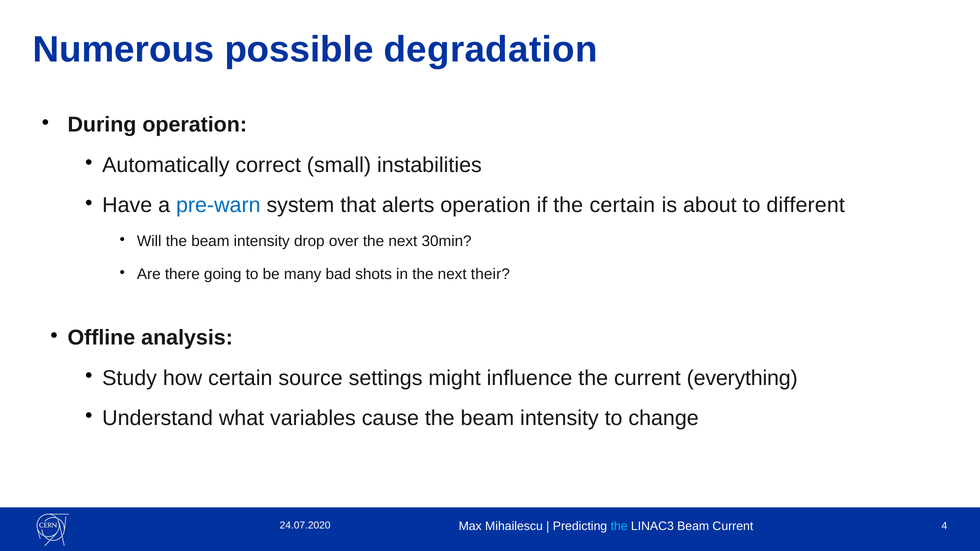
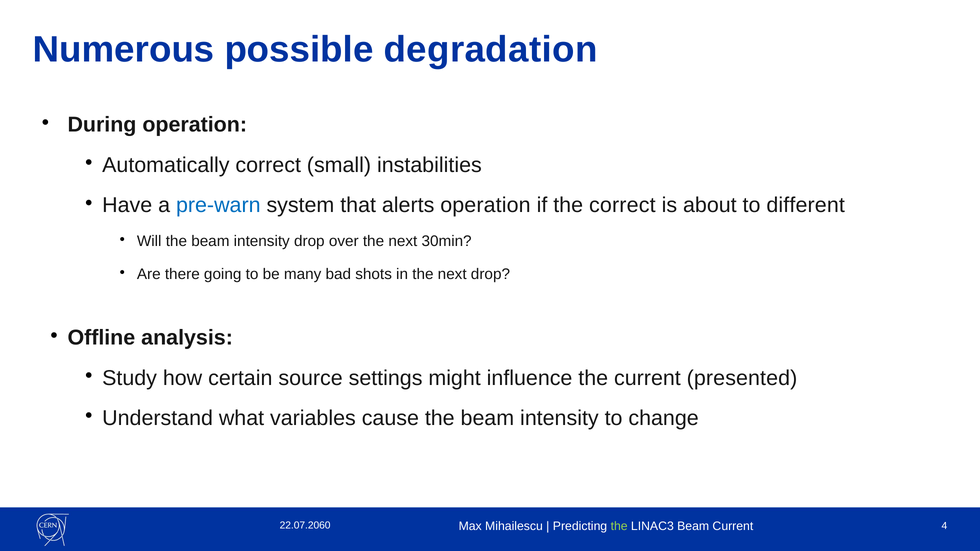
the certain: certain -> correct
next their: their -> drop
everything: everything -> presented
24.07.2020: 24.07.2020 -> 22.07.2060
the at (619, 526) colour: light blue -> light green
